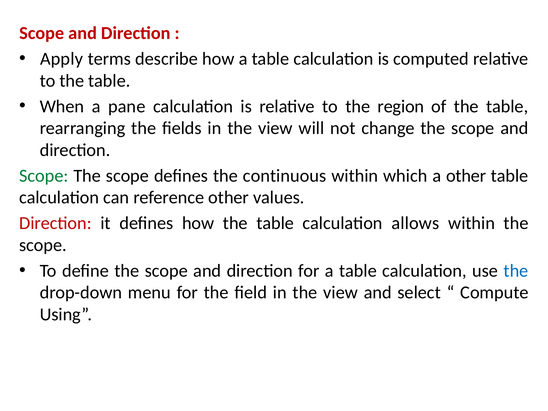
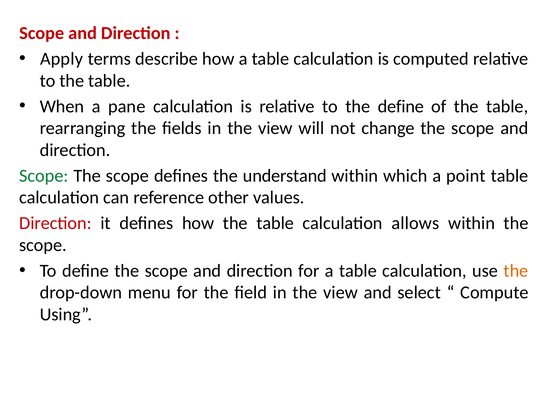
the region: region -> define
continuous: continuous -> understand
a other: other -> point
the at (516, 271) colour: blue -> orange
